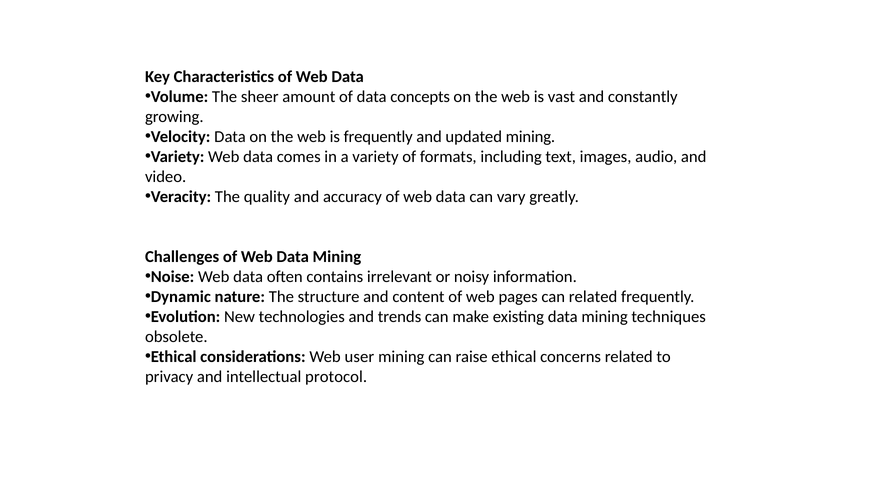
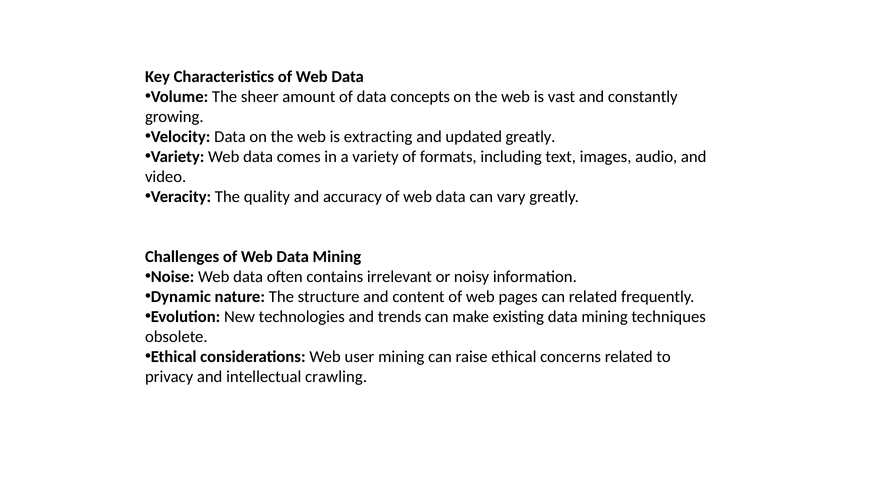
is frequently: frequently -> extracting
updated mining: mining -> greatly
protocol: protocol -> crawling
